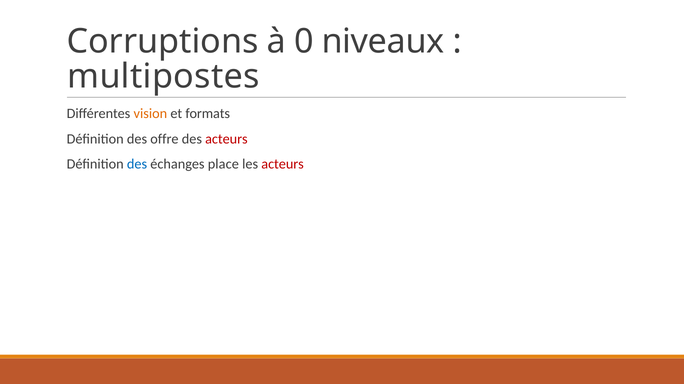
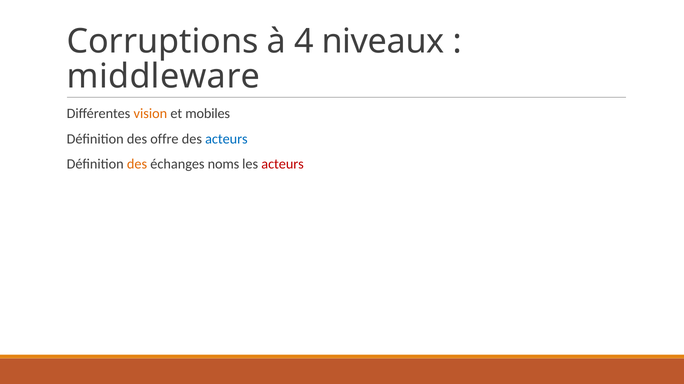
0: 0 -> 4
multipostes: multipostes -> middleware
formats: formats -> mobiles
acteurs at (226, 139) colour: red -> blue
des at (137, 164) colour: blue -> orange
place: place -> noms
